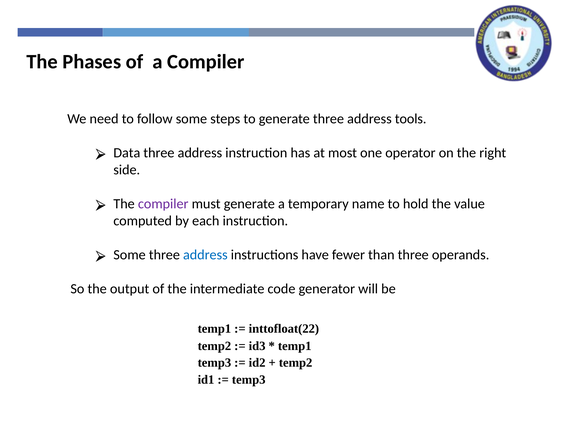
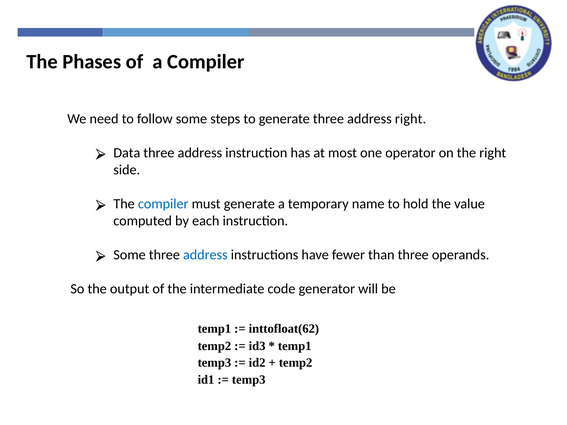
address tools: tools -> right
compiler at (163, 204) colour: purple -> blue
inttofloat(22: inttofloat(22 -> inttofloat(62
